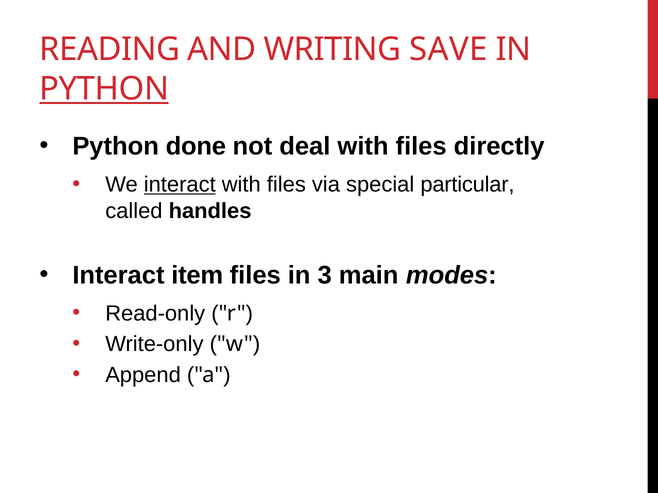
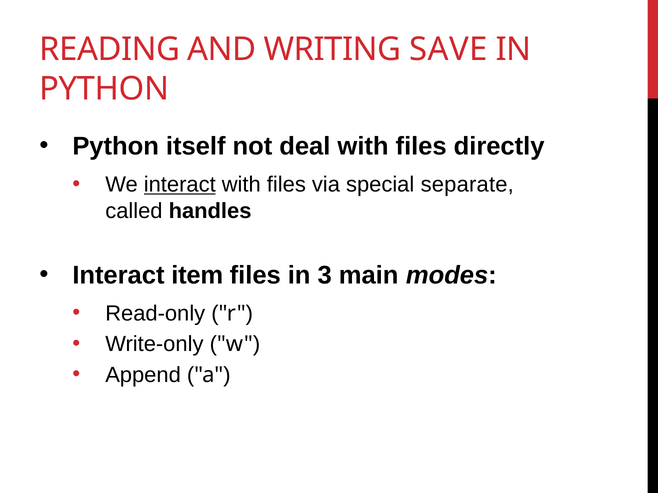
PYTHON at (104, 89) underline: present -> none
done: done -> itself
particular: particular -> separate
